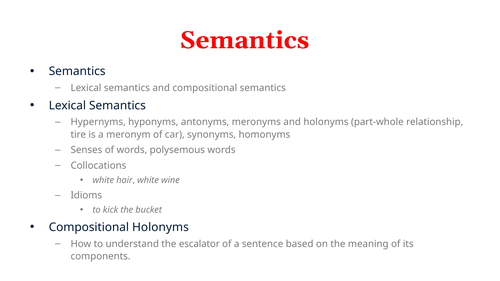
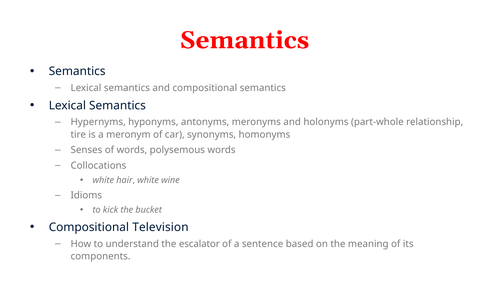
Compositional Holonyms: Holonyms -> Television
